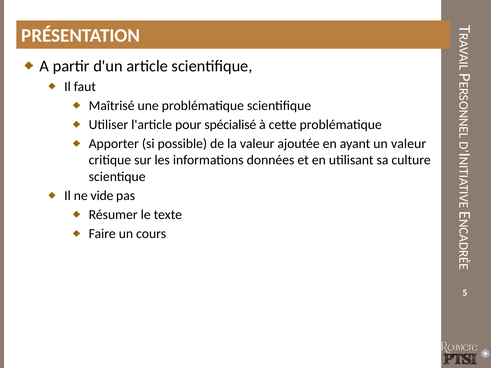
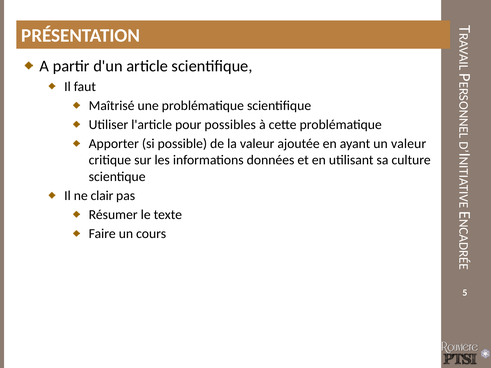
spécialisé: spécialisé -> possibles
vide: vide -> clair
